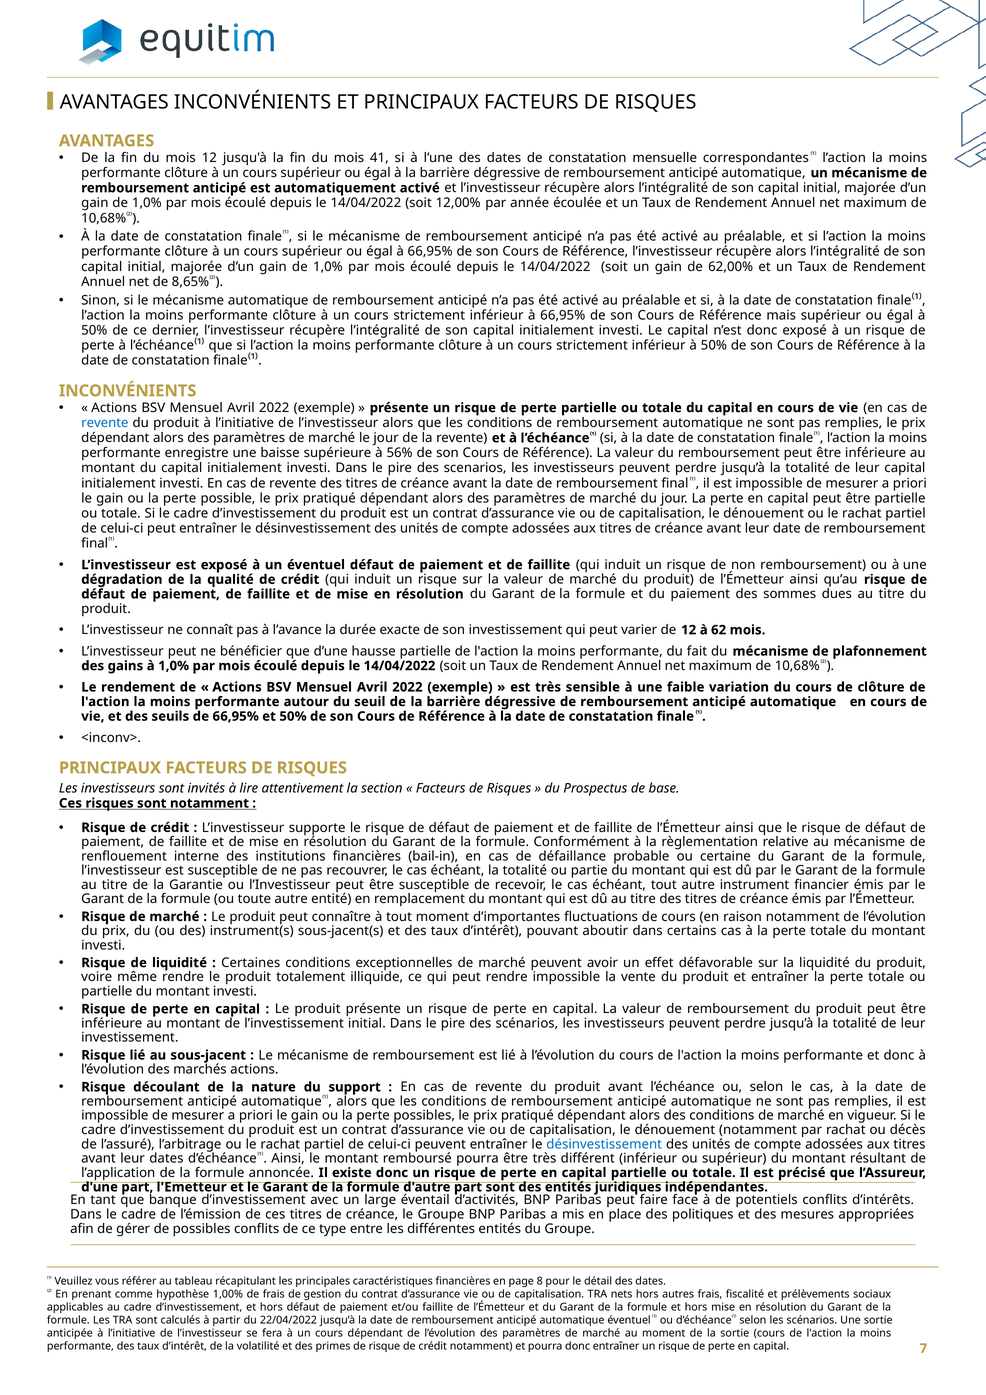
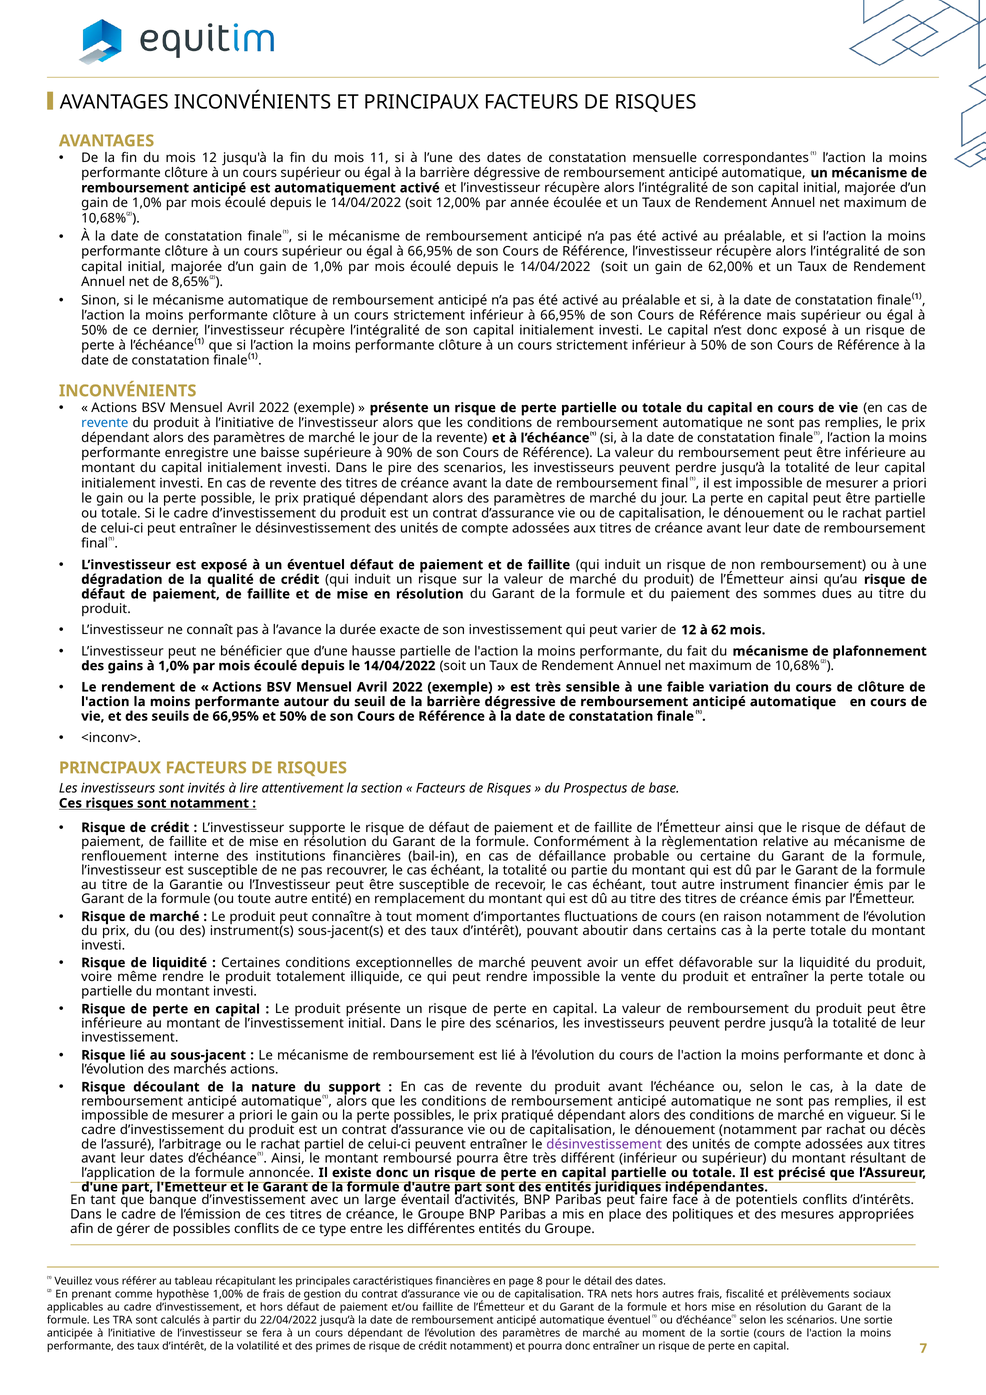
41: 41 -> 11
56%: 56% -> 90%
désinvestissement at (604, 1144) colour: blue -> purple
